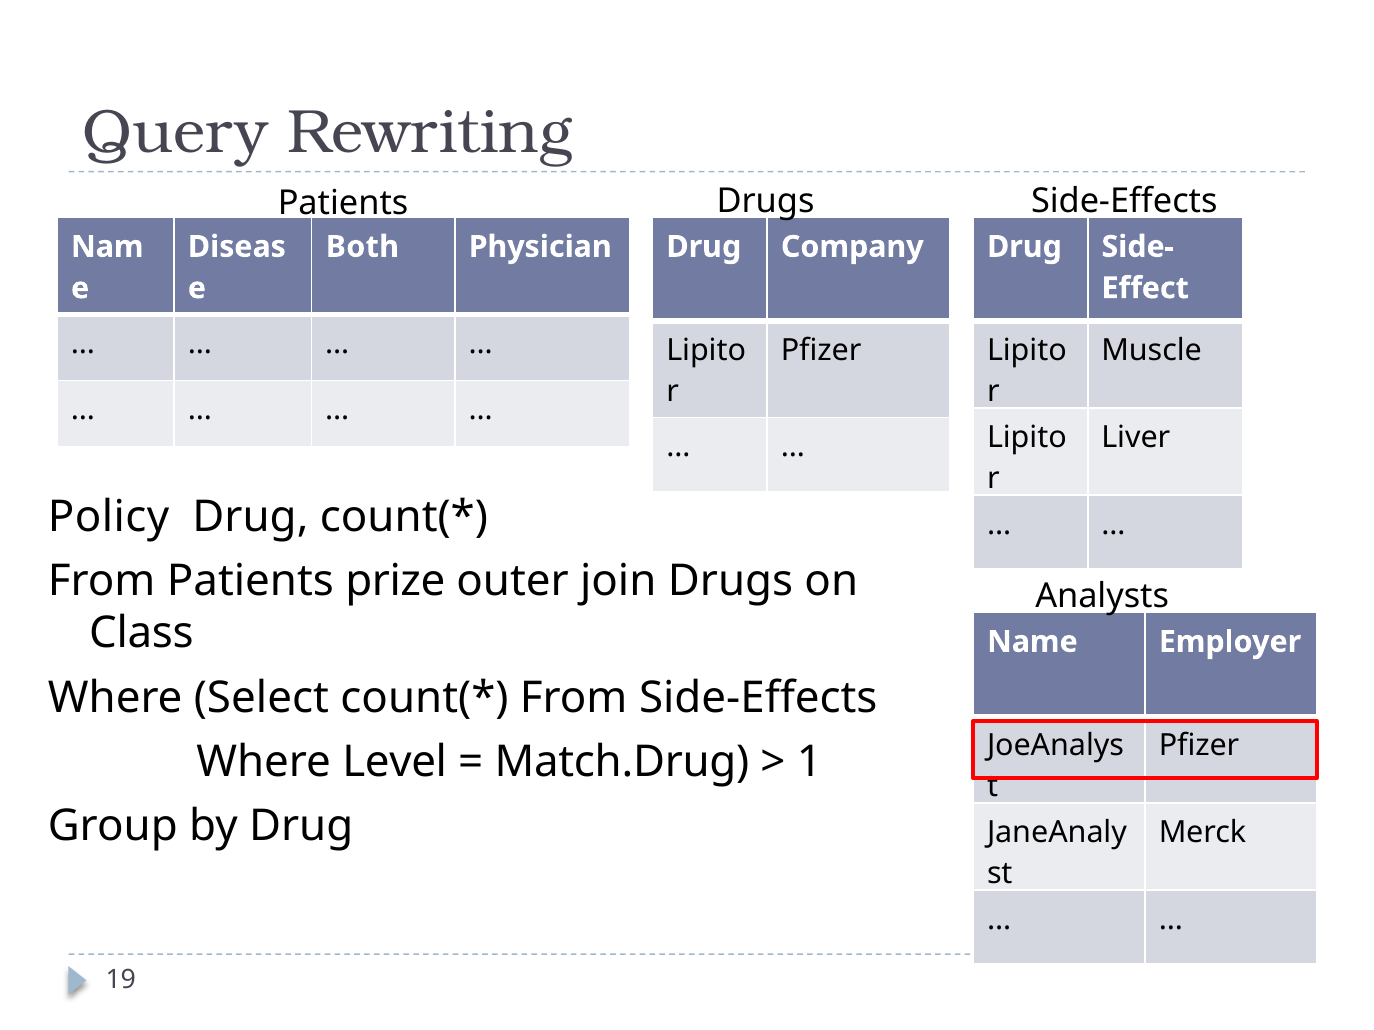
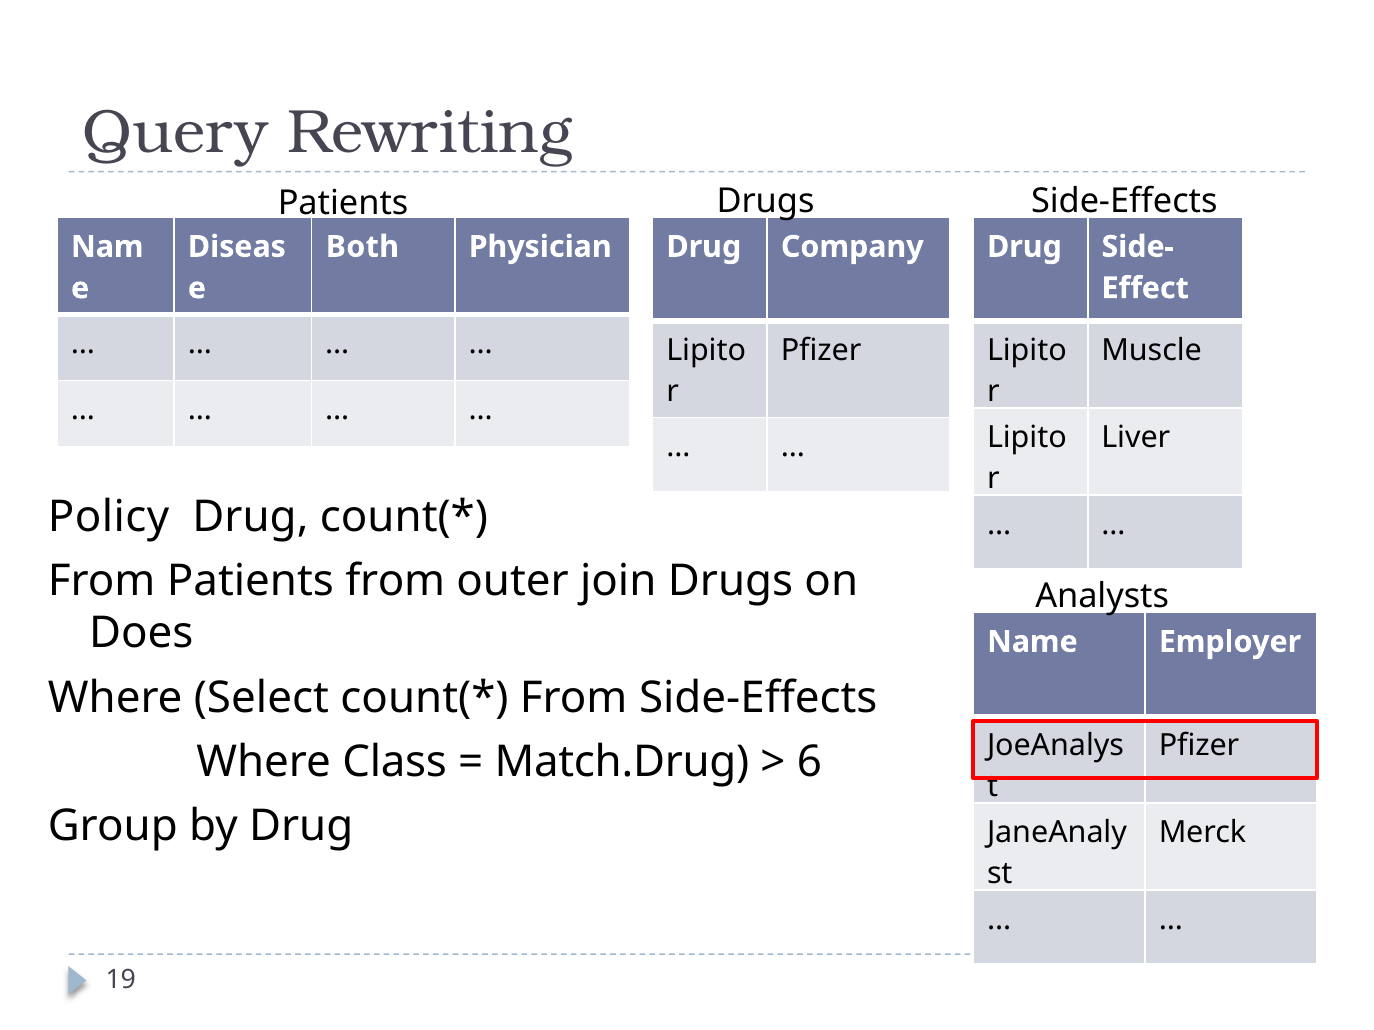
Patients prize: prize -> from
Class: Class -> Does
Level: Level -> Class
1: 1 -> 6
